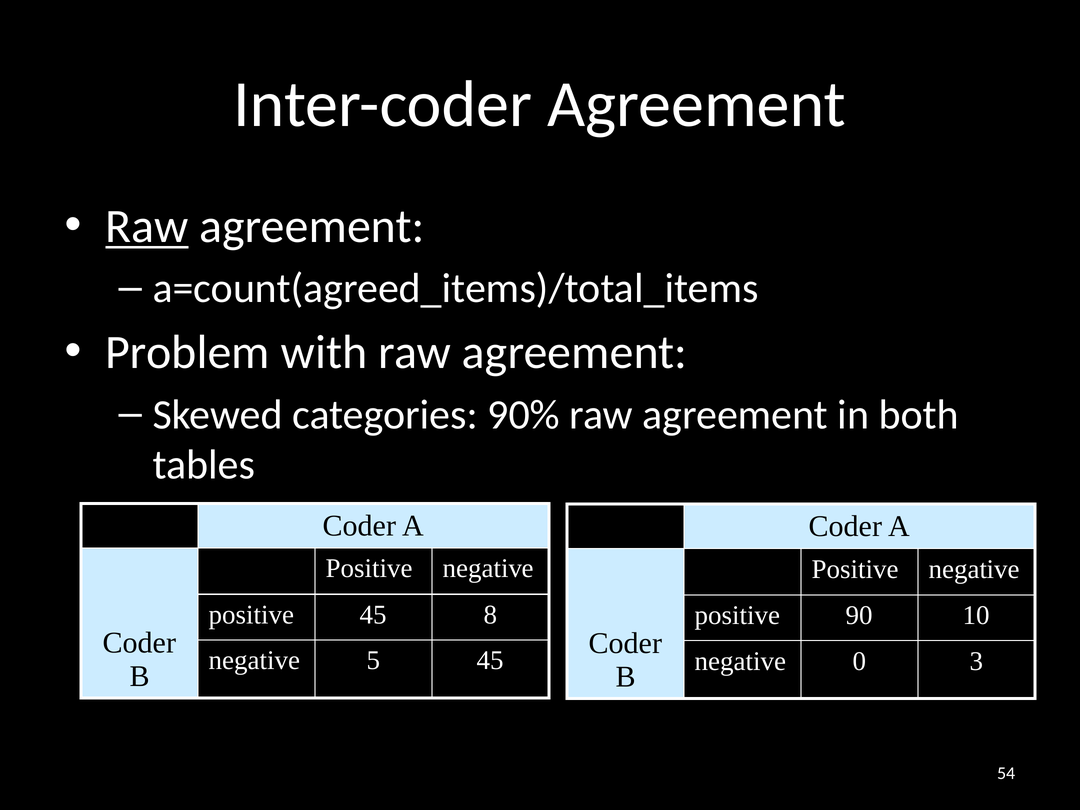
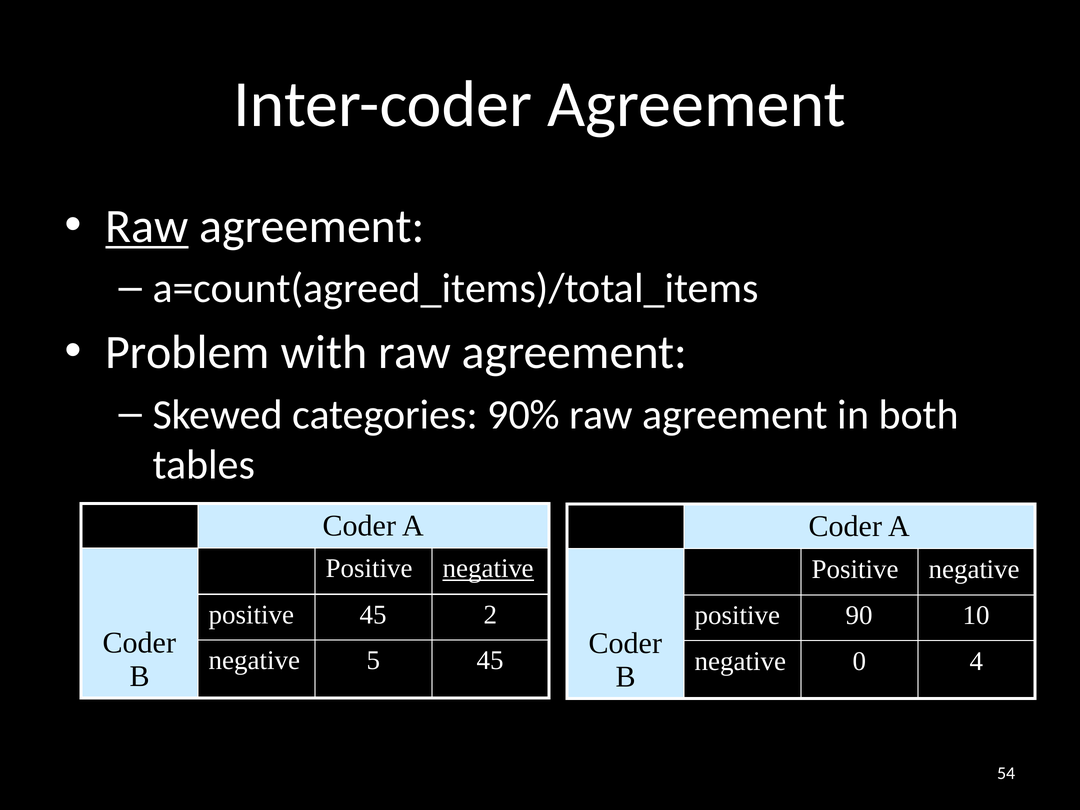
negative at (488, 569) underline: none -> present
8: 8 -> 2
3: 3 -> 4
